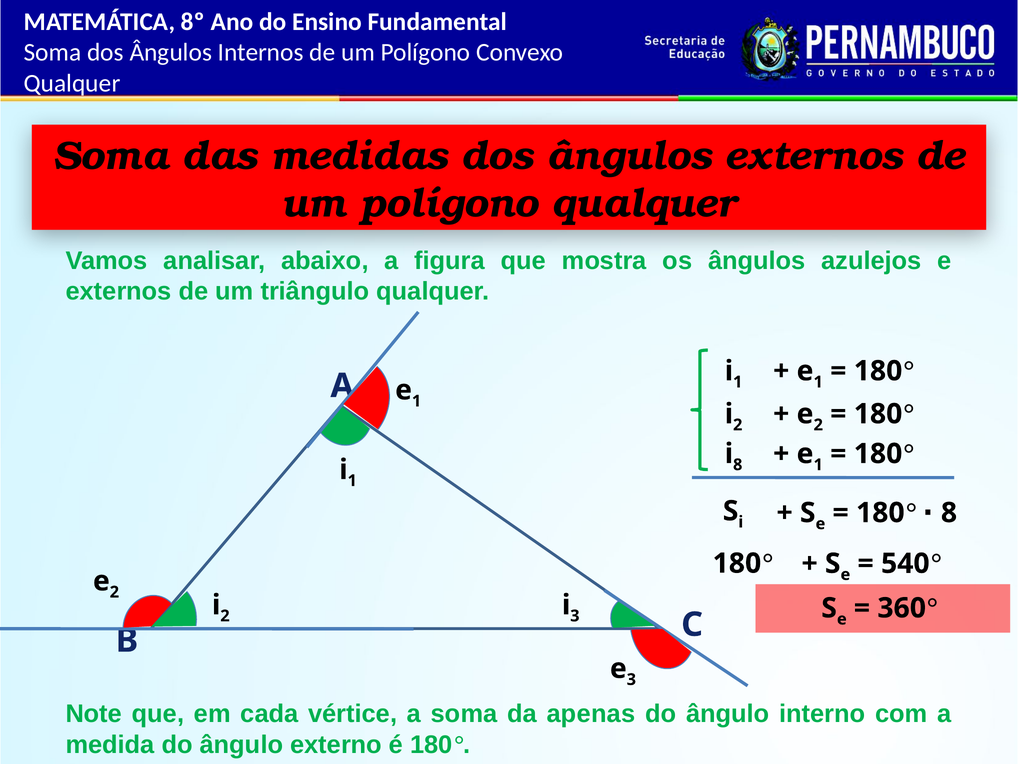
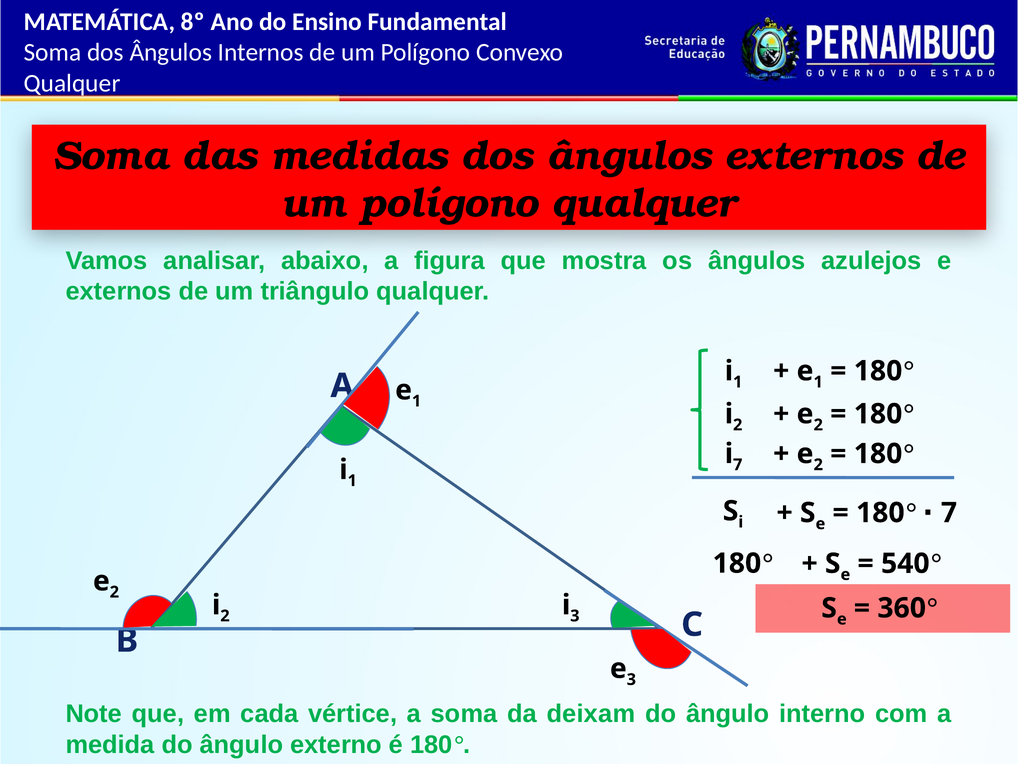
8 at (738, 464): 8 -> 7
1 at (818, 464): 1 -> 2
8 at (949, 512): 8 -> 7
apenas: apenas -> deixam
